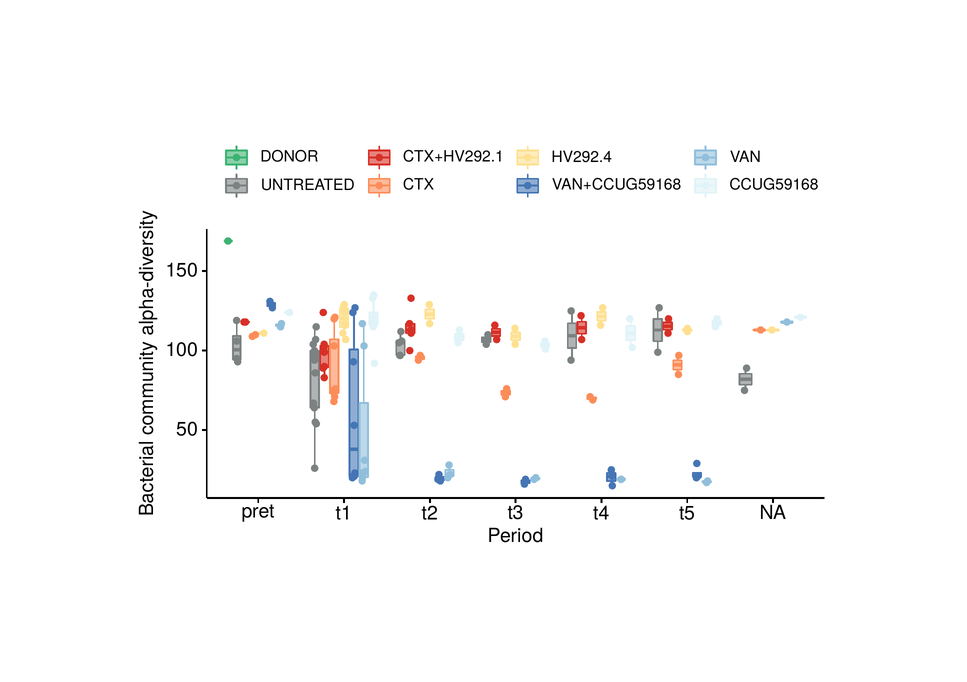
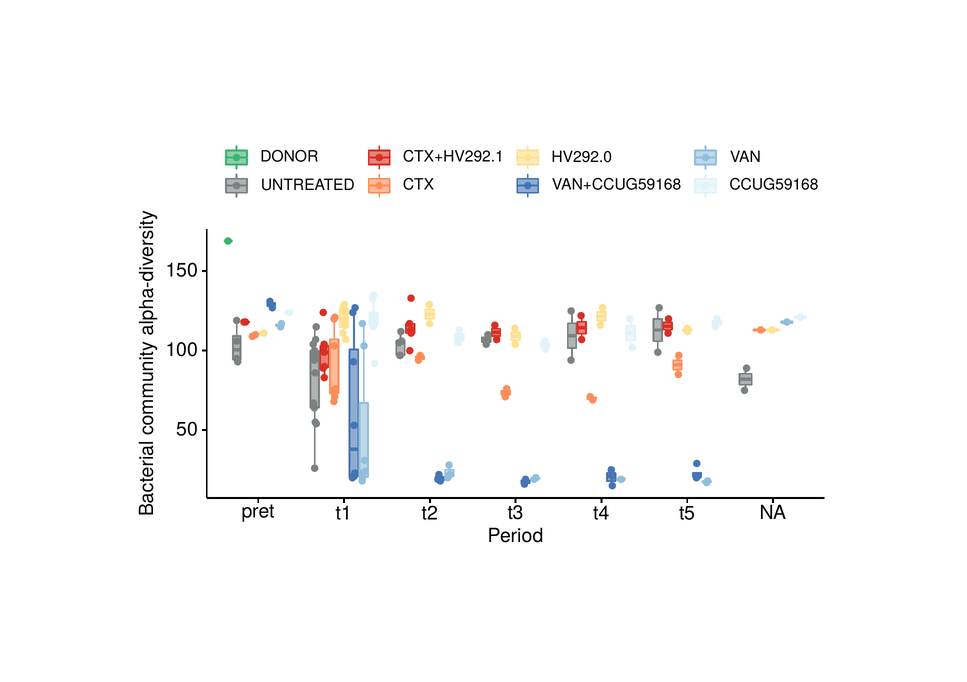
HV292.4: HV292.4 -> HV292.0
